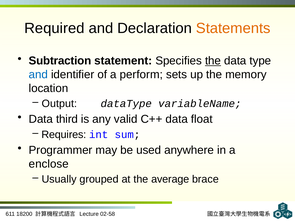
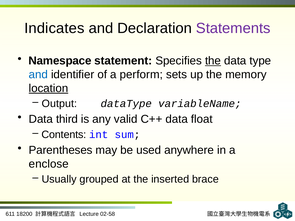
Required: Required -> Indicates
Statements colour: orange -> purple
Subtraction: Subtraction -> Namespace
location underline: none -> present
Requires: Requires -> Contents
Programmer: Programmer -> Parentheses
average: average -> inserted
